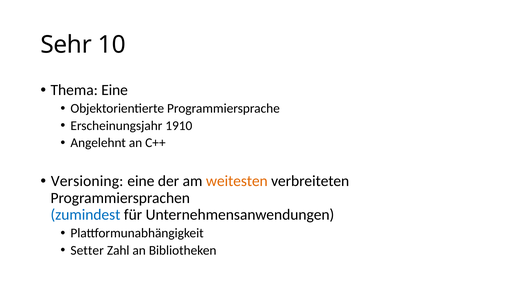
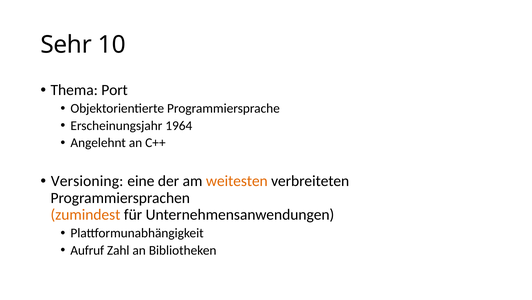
Thema Eine: Eine -> Port
1910: 1910 -> 1964
zumindest colour: blue -> orange
Setter: Setter -> Aufruf
